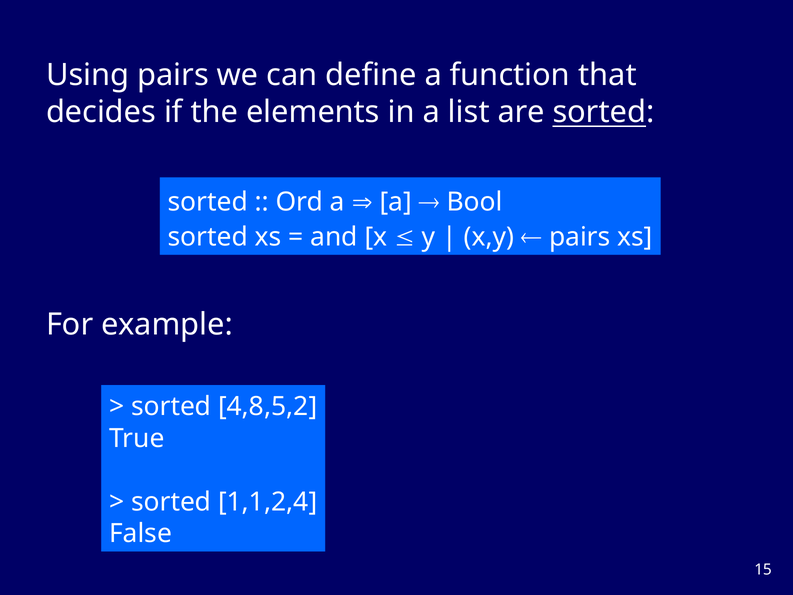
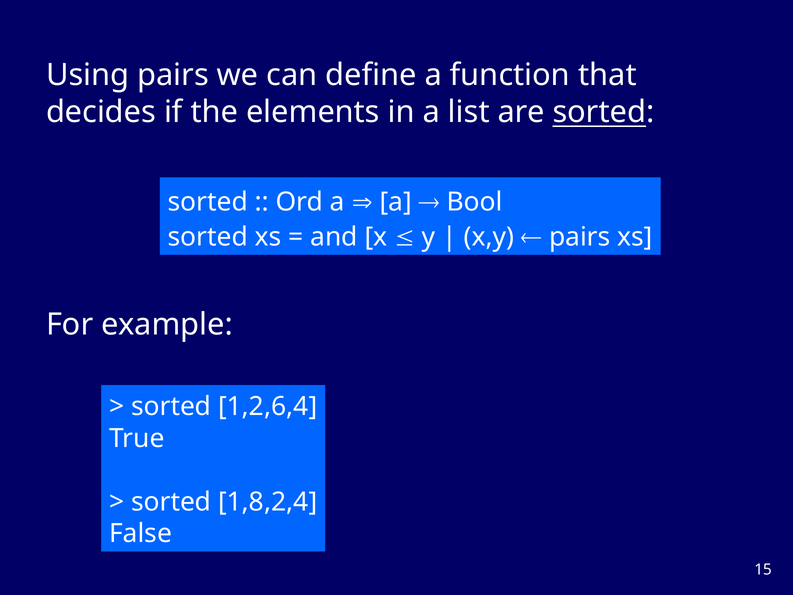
4,8,5,2: 4,8,5,2 -> 1,2,6,4
1,1,2,4: 1,1,2,4 -> 1,8,2,4
